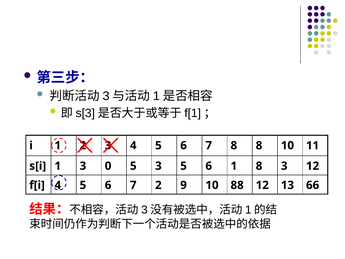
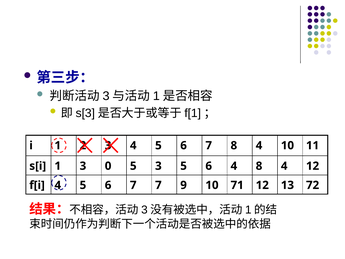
7 8 8: 8 -> 4
6 1: 1 -> 4
3 at (284, 166): 3 -> 4
7 2: 2 -> 7
88: 88 -> 71
66: 66 -> 72
